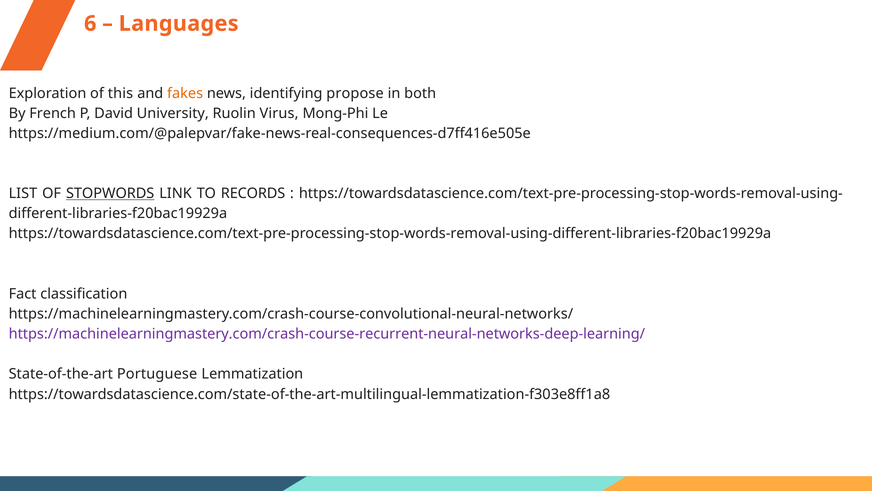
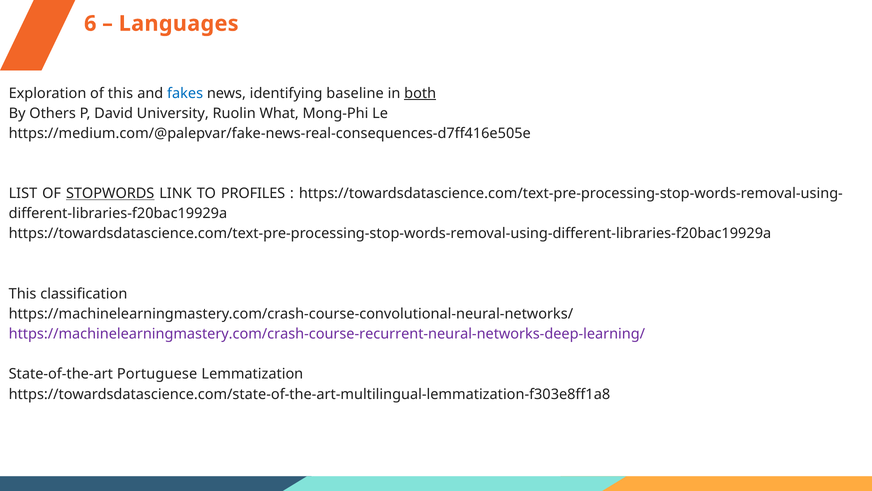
fakes colour: orange -> blue
propose: propose -> baseline
both underline: none -> present
French: French -> Others
Virus: Virus -> What
RECORDS: RECORDS -> PROFILES
Fact at (23, 294): Fact -> This
